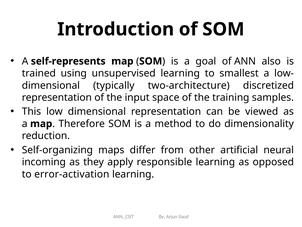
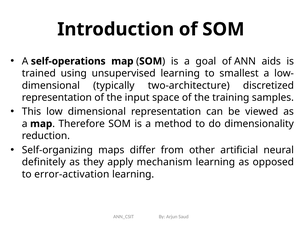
self-represents: self-represents -> self-operations
also: also -> aids
incoming: incoming -> definitely
responsible: responsible -> mechanism
